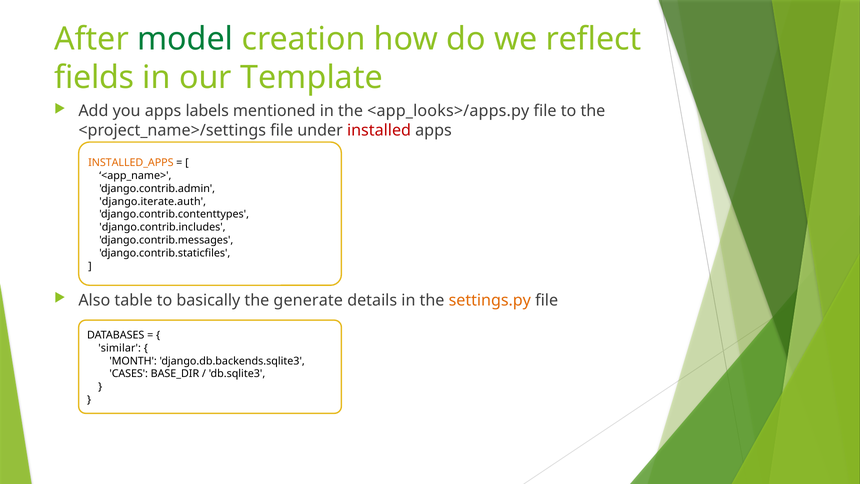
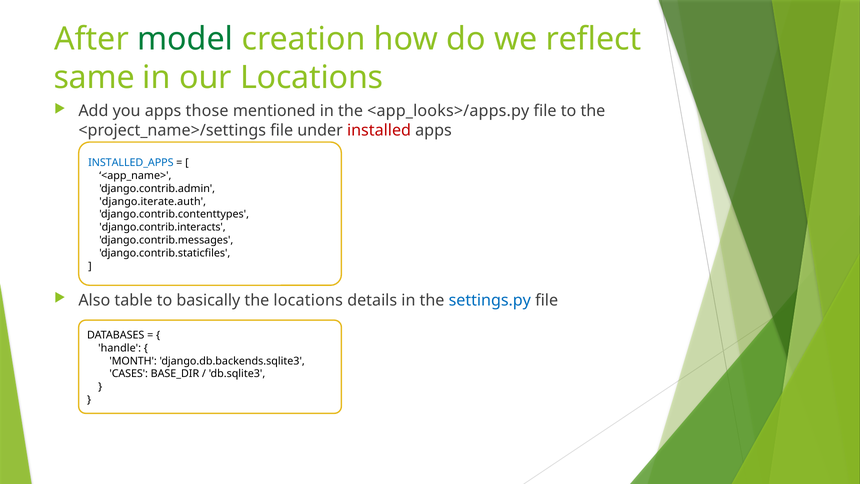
fields: fields -> same
our Template: Template -> Locations
labels: labels -> those
INSTALLED_APPS colour: orange -> blue
django.contrib.includes: django.contrib.includes -> django.contrib.interacts
the generate: generate -> locations
settings.py colour: orange -> blue
similar: similar -> handle
